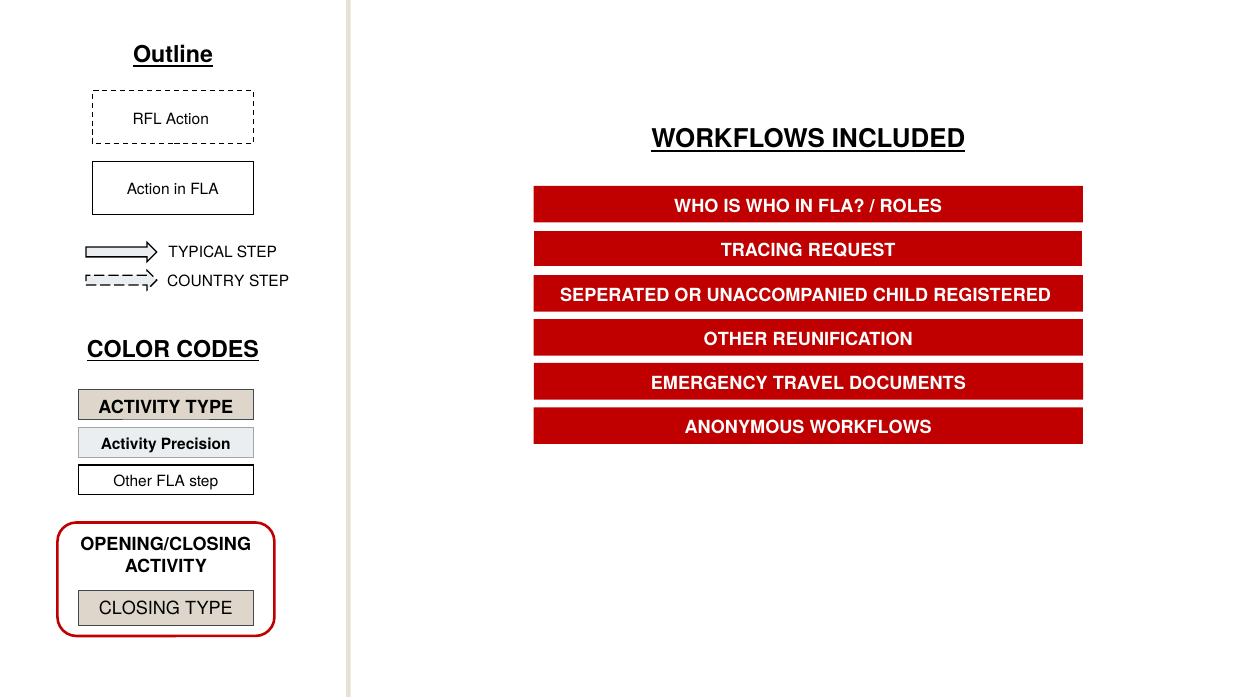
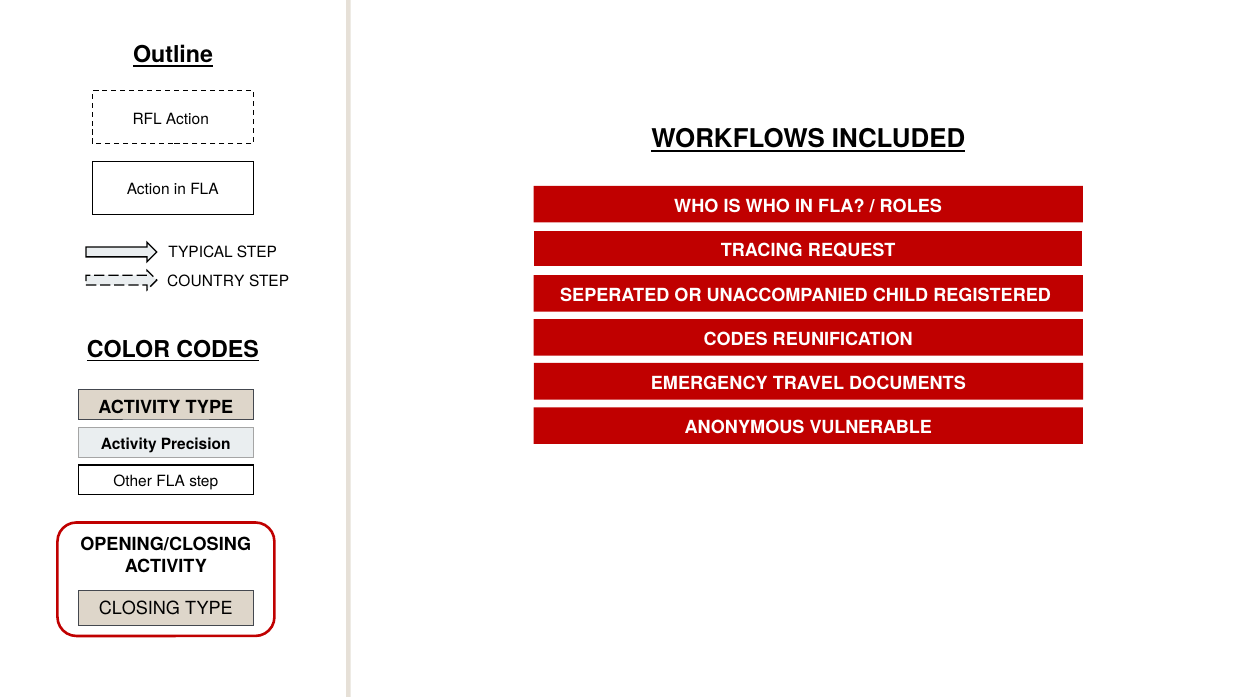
OTHER at (736, 340): OTHER -> CODES
ANONYMOUS WORKFLOWS: WORKFLOWS -> VULNERABLE
